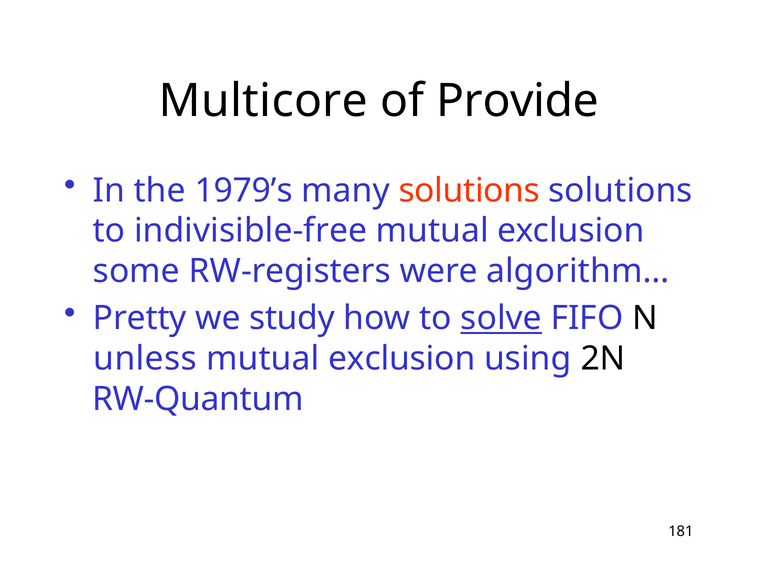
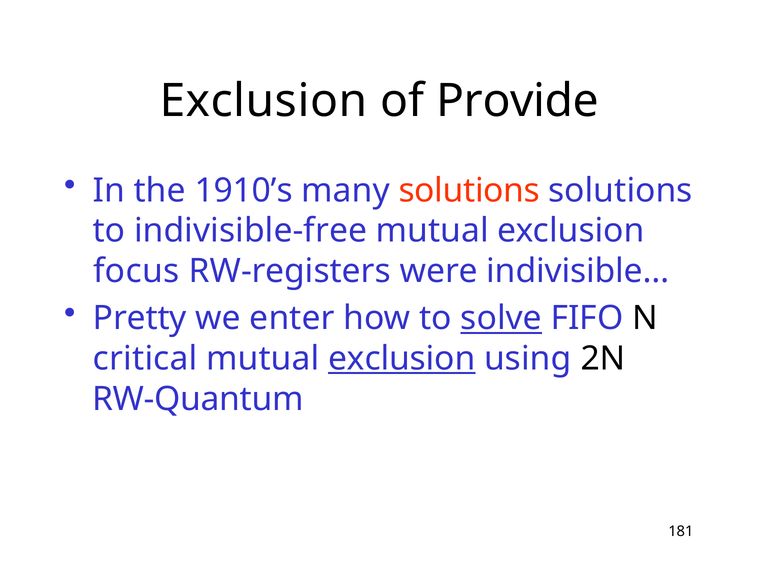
Multicore at (263, 101): Multicore -> Exclusion
1979’s: 1979’s -> 1910’s
some: some -> focus
algorithm…: algorithm… -> indivisible…
study: study -> enter
unless: unless -> critical
exclusion at (402, 359) underline: none -> present
